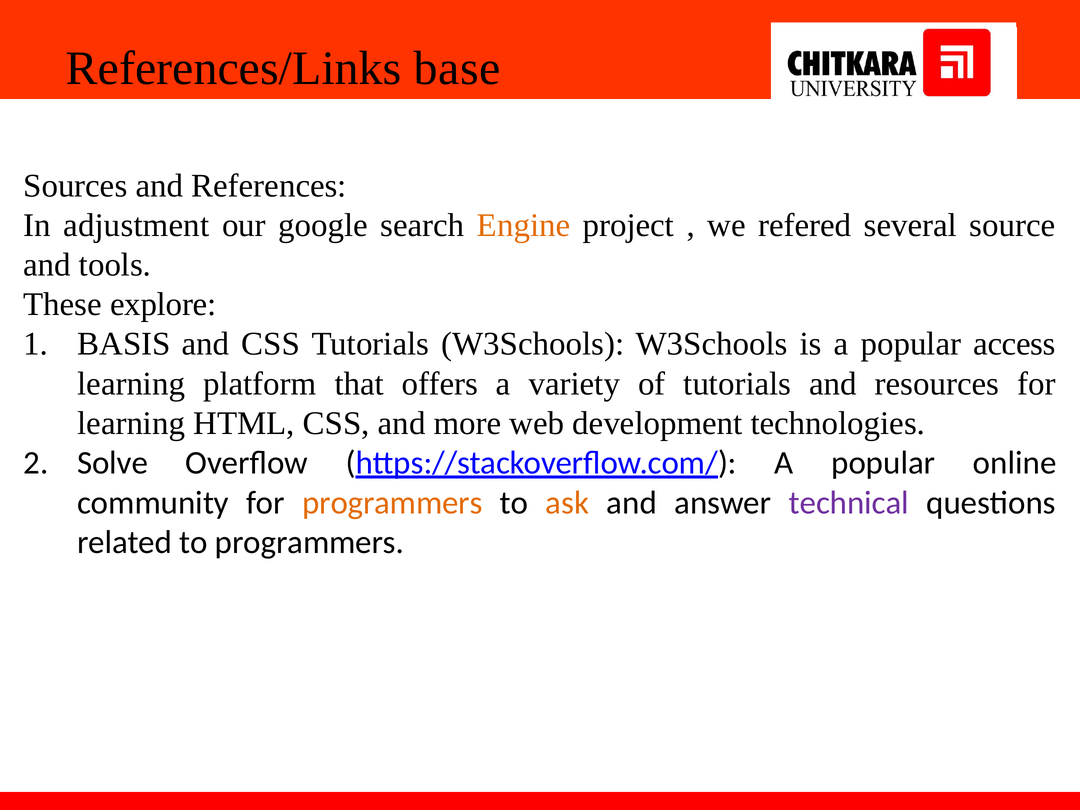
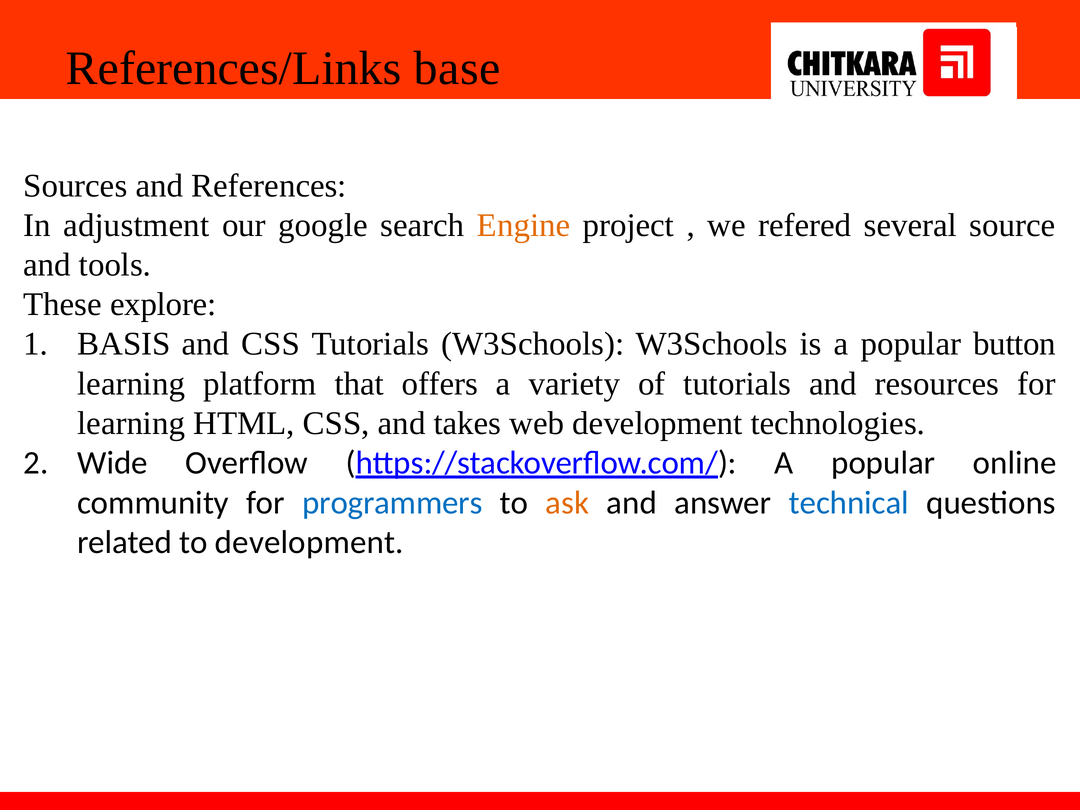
access: access -> button
more: more -> takes
Solve: Solve -> Wide
programmers at (392, 503) colour: orange -> blue
technical colour: purple -> blue
to programmers: programmers -> development
